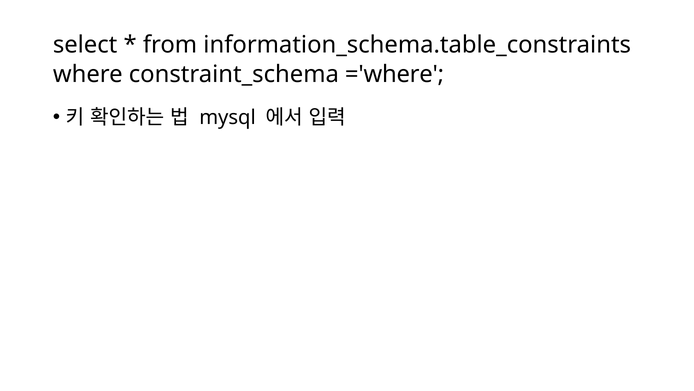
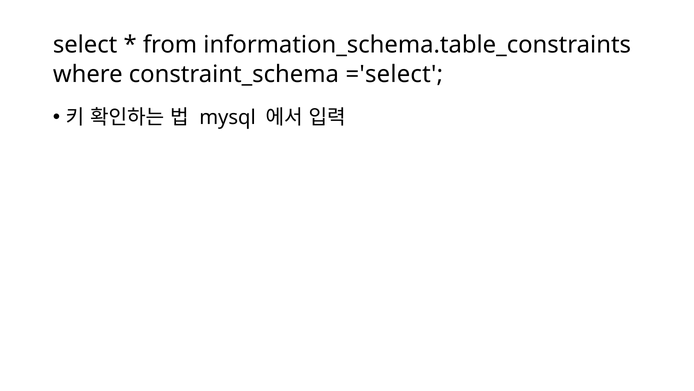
='where: ='where -> ='select
